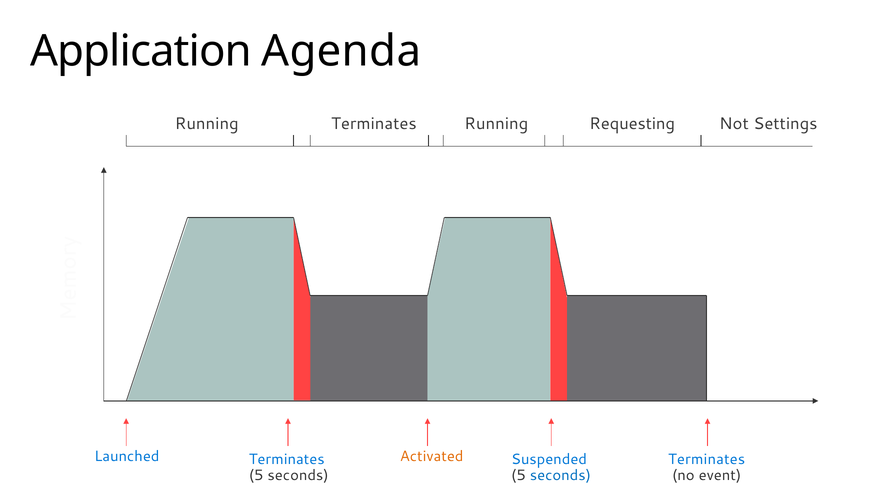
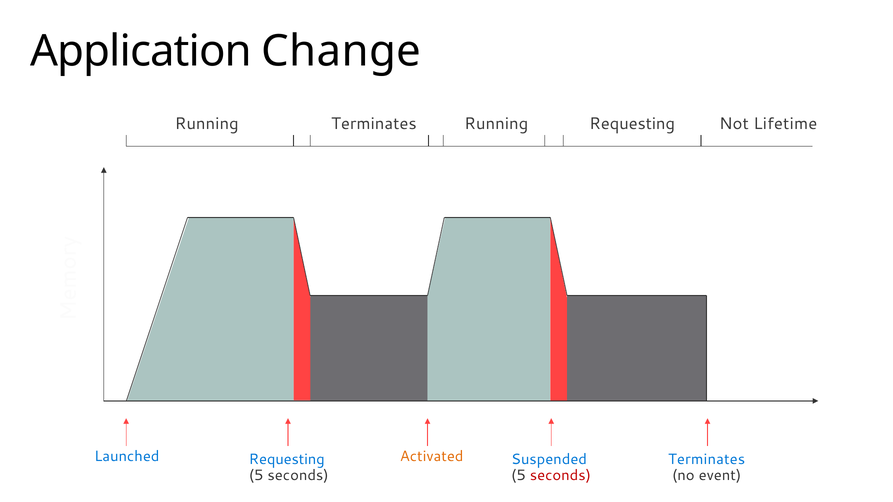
Agenda: Agenda -> Change
Settings: Settings -> Lifetime
Launched Terminates: Terminates -> Requesting
seconds at (560, 475) colour: blue -> red
